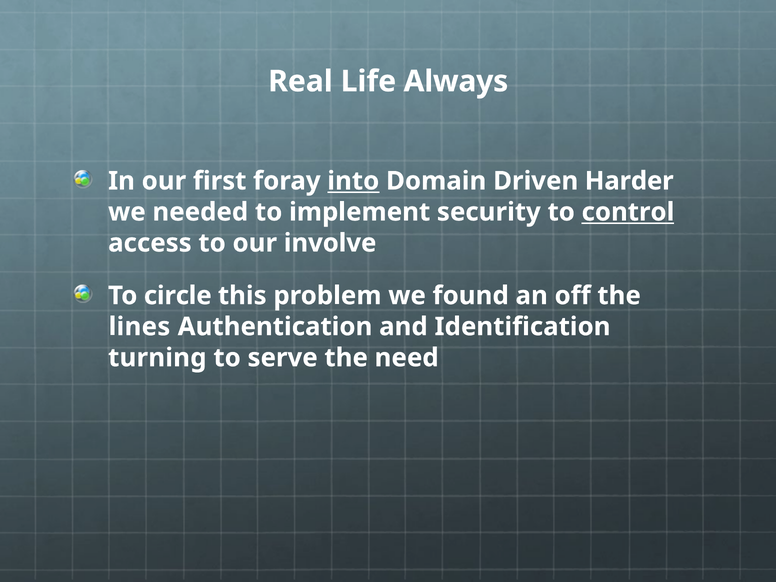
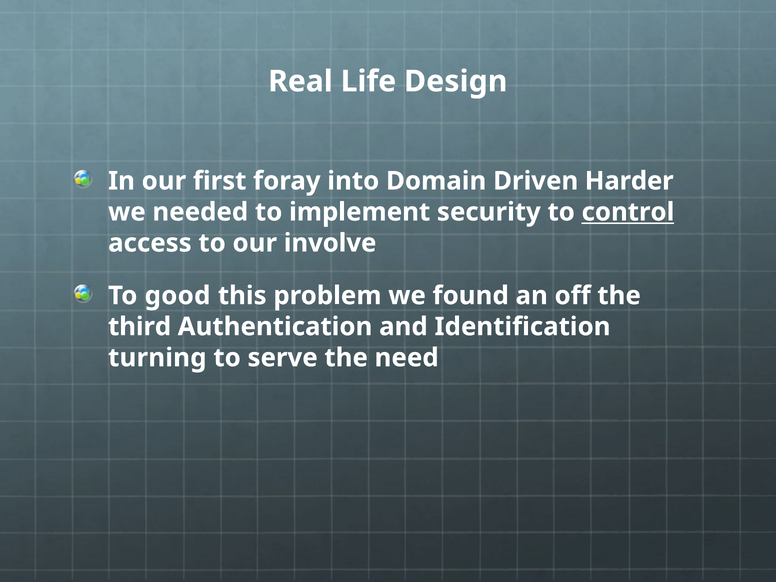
Always: Always -> Design
into underline: present -> none
circle: circle -> good
lines: lines -> third
